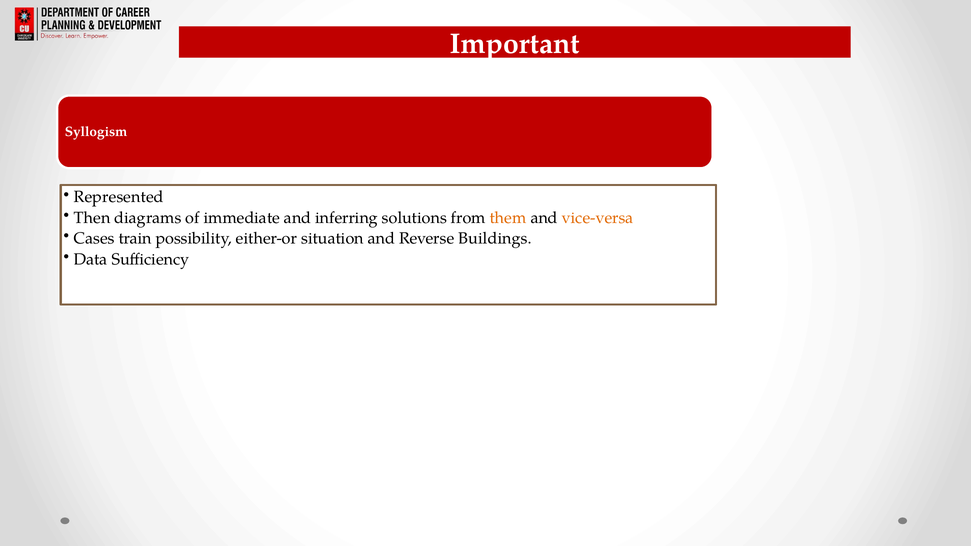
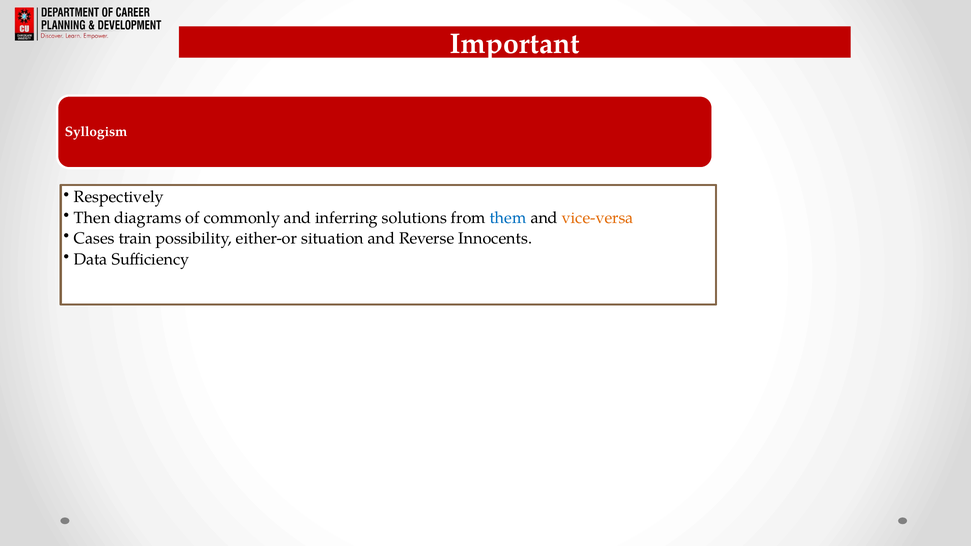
Represented: Represented -> Respectively
immediate: immediate -> commonly
them colour: orange -> blue
Buildings: Buildings -> Innocents
